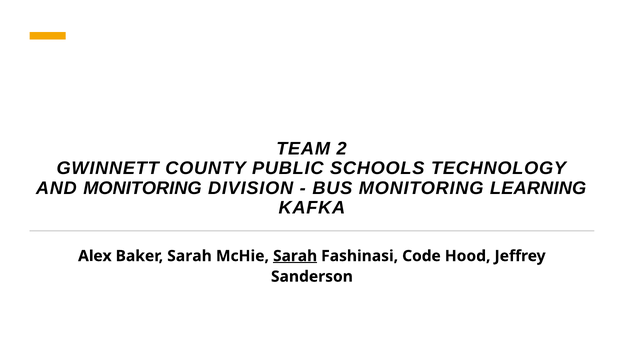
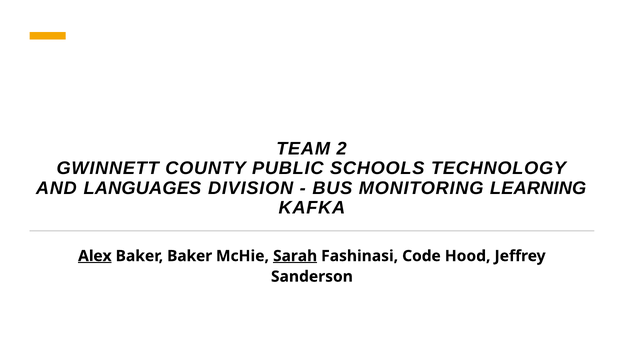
AND MONITORING: MONITORING -> LANGUAGES
Alex underline: none -> present
Baker Sarah: Sarah -> Baker
